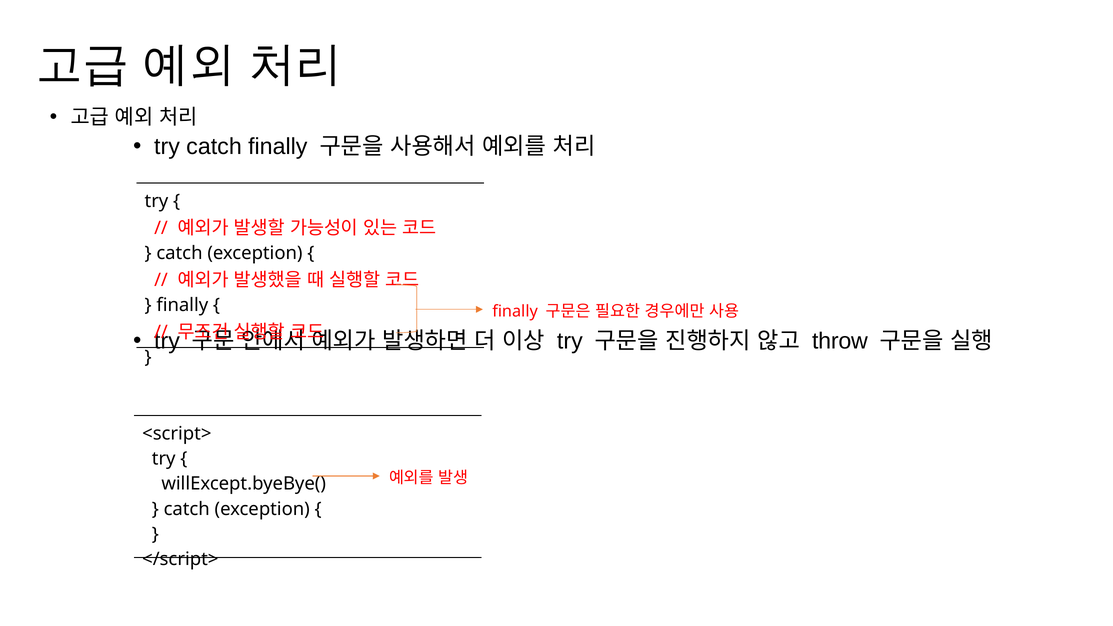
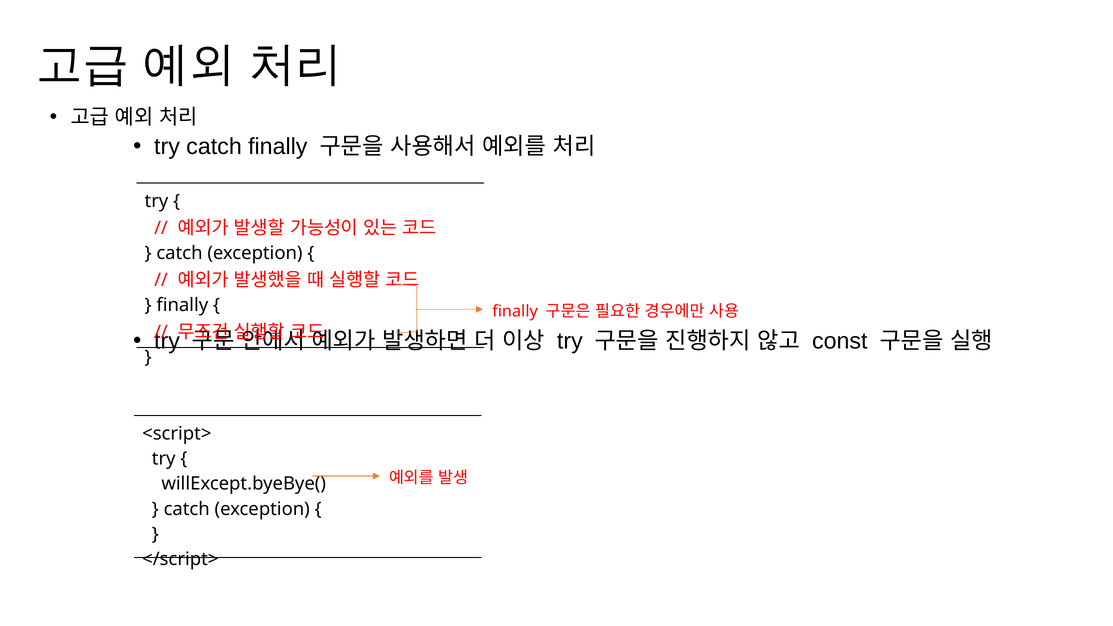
throw: throw -> const
